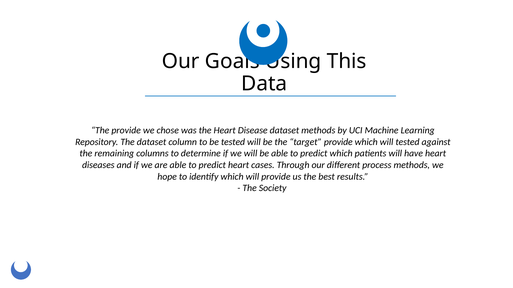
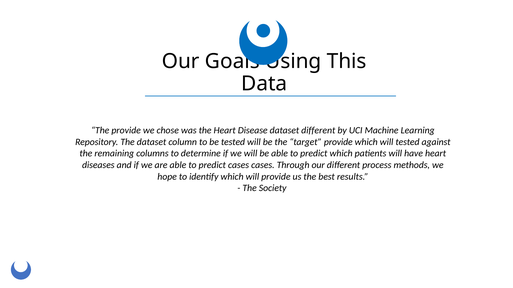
dataset methods: methods -> different
predict heart: heart -> cases
